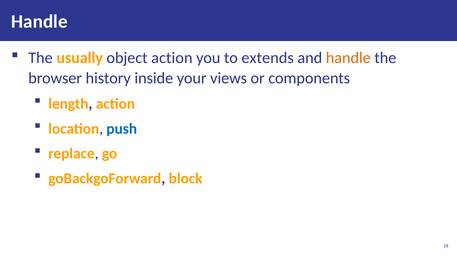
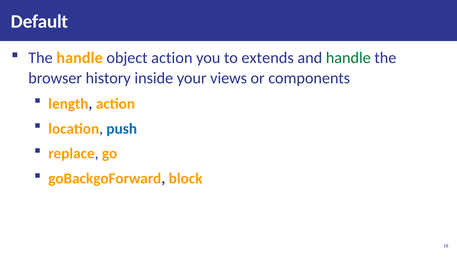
Handle at (39, 22): Handle -> Default
The usually: usually -> handle
handle at (348, 58) colour: orange -> green
